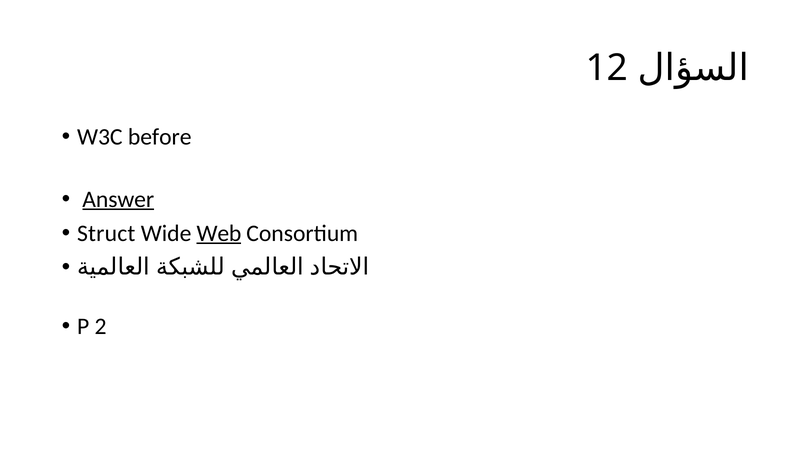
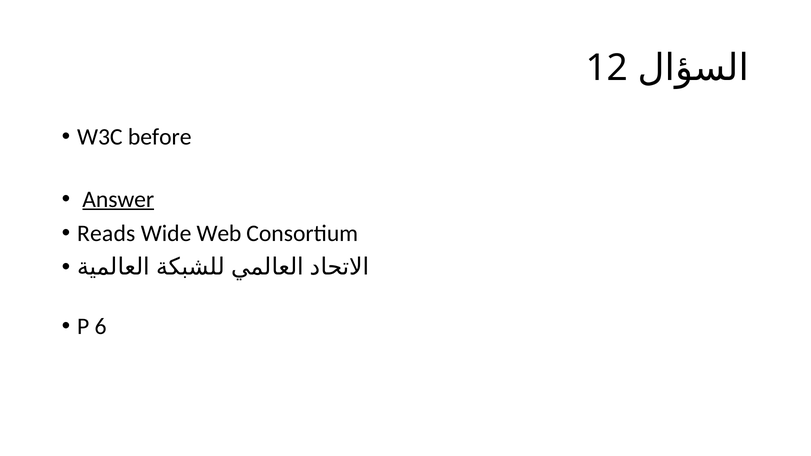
Struct: Struct -> Reads
Web underline: present -> none
2: 2 -> 6
